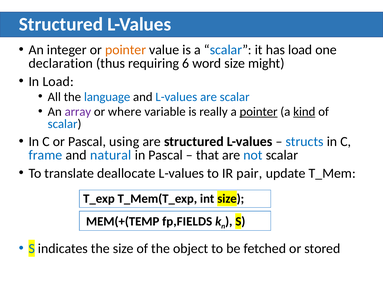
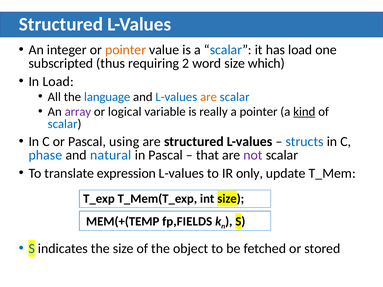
declaration: declaration -> subscripted
6: 6 -> 2
might: might -> which
are at (209, 97) colour: blue -> orange
where: where -> logical
pointer at (259, 112) underline: present -> none
frame: frame -> phase
not colour: blue -> purple
deallocate: deallocate -> expression
pair: pair -> only
